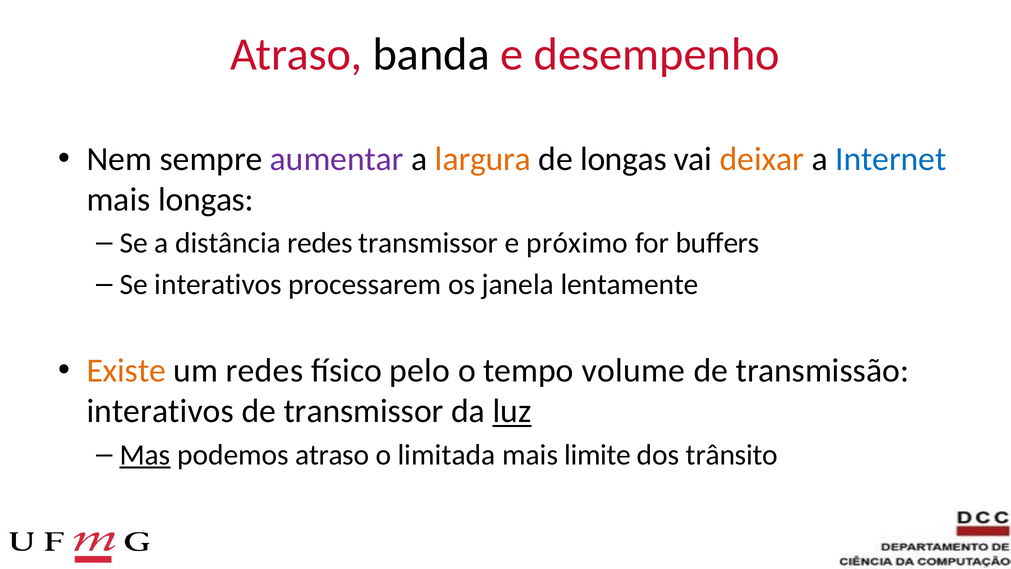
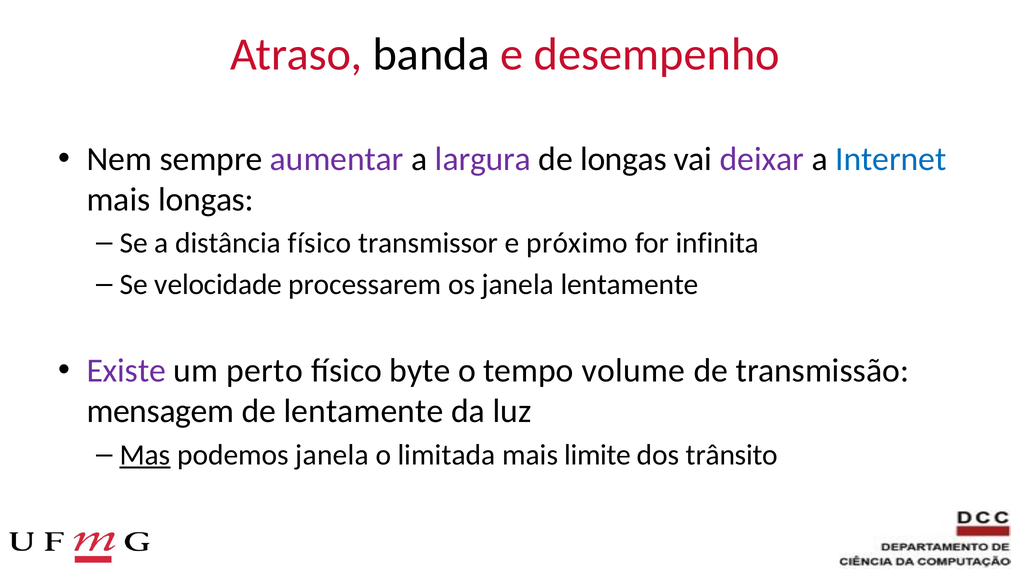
largura colour: orange -> purple
deixar colour: orange -> purple
distância redes: redes -> físico
buffers: buffers -> infinita
Se interativos: interativos -> velocidade
Existe colour: orange -> purple
um redes: redes -> perto
pelo: pelo -> byte
interativos at (160, 411): interativos -> mensagem
de transmissor: transmissor -> lentamente
luz underline: present -> none
podemos atraso: atraso -> janela
